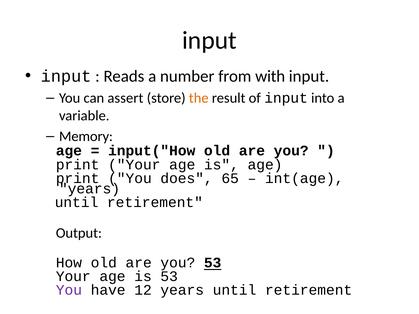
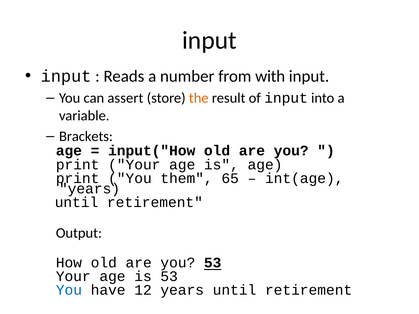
Memory: Memory -> Brackets
does: does -> them
You at (69, 290) colour: purple -> blue
